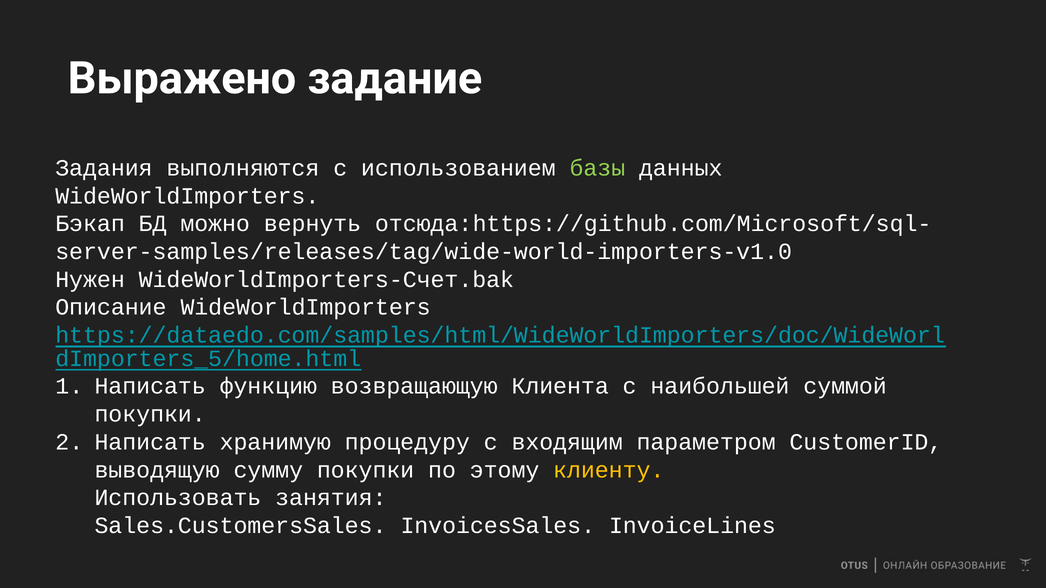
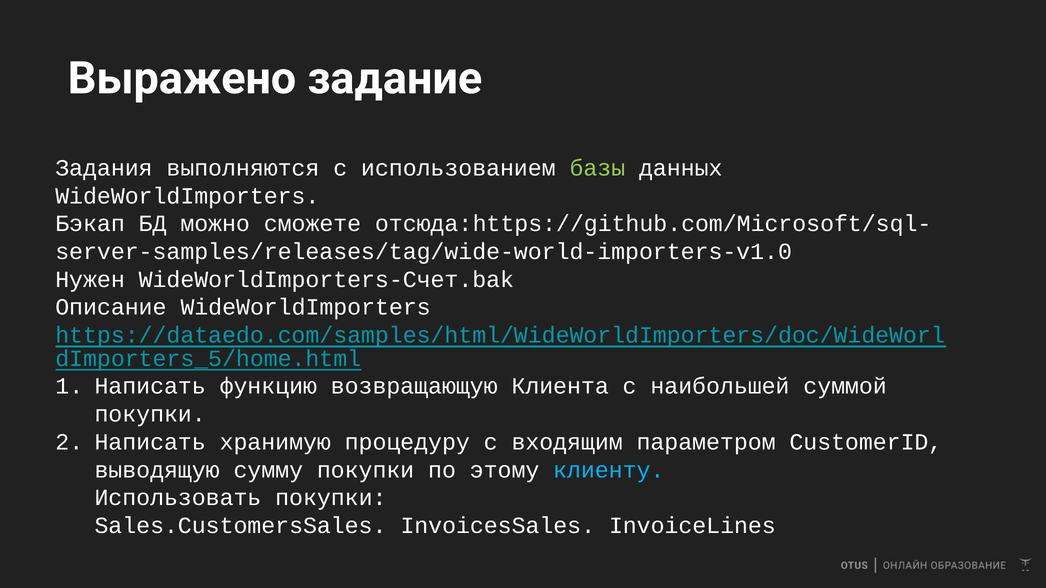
вернуть: вернуть -> сможете
клиенту colour: yellow -> light blue
Использовать занятия: занятия -> покупки
